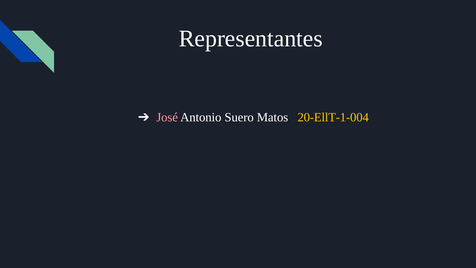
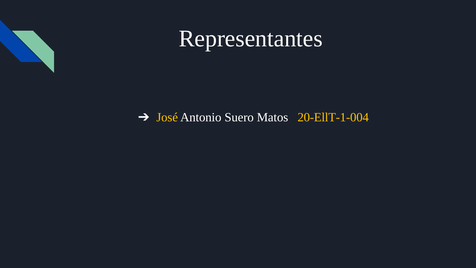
José colour: pink -> yellow
